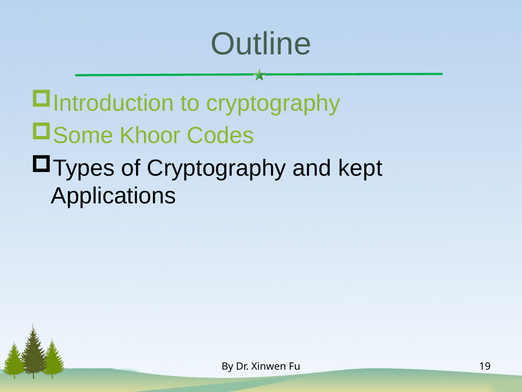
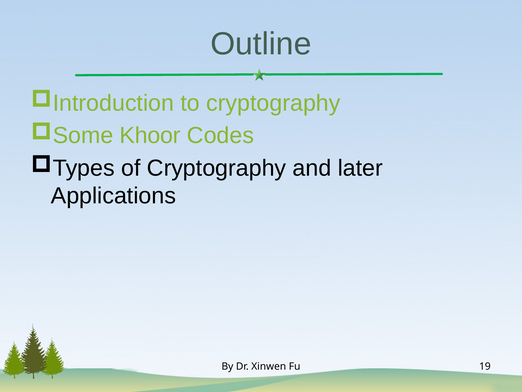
kept: kept -> later
